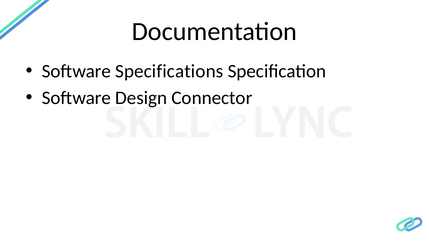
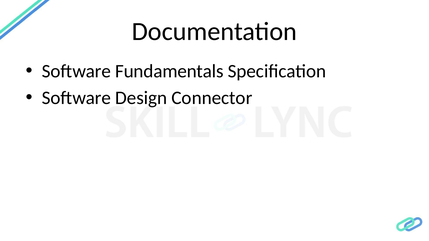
Specifications: Specifications -> Fundamentals
